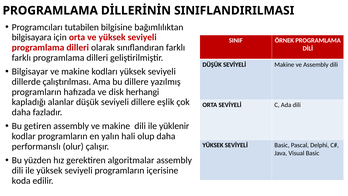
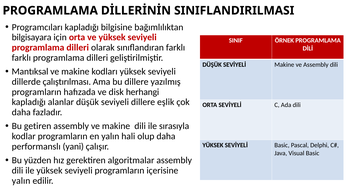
Programcıları tutabilen: tutabilen -> kapladığı
Bilgisayar: Bilgisayar -> Mantıksal
yüklenir: yüklenir -> sırasıyla
olur: olur -> yani
koda at (21, 180): koda -> yalın
